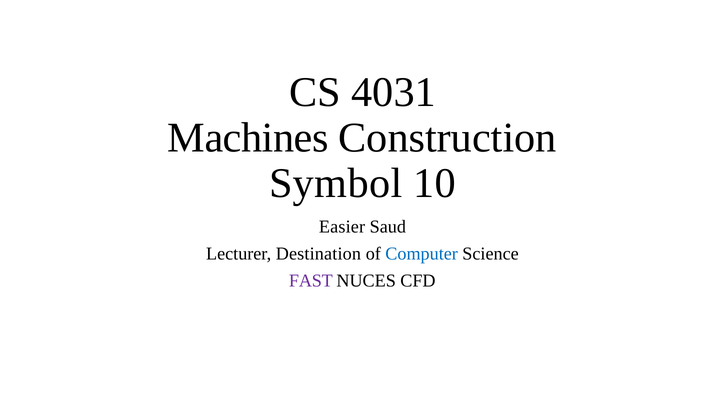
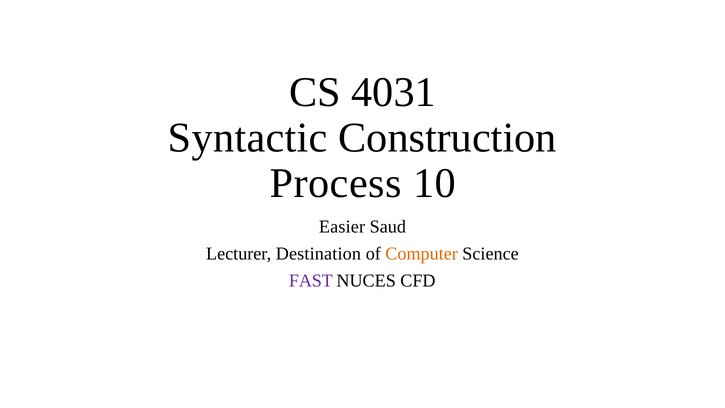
Machines: Machines -> Syntactic
Symbol: Symbol -> Process
Computer colour: blue -> orange
